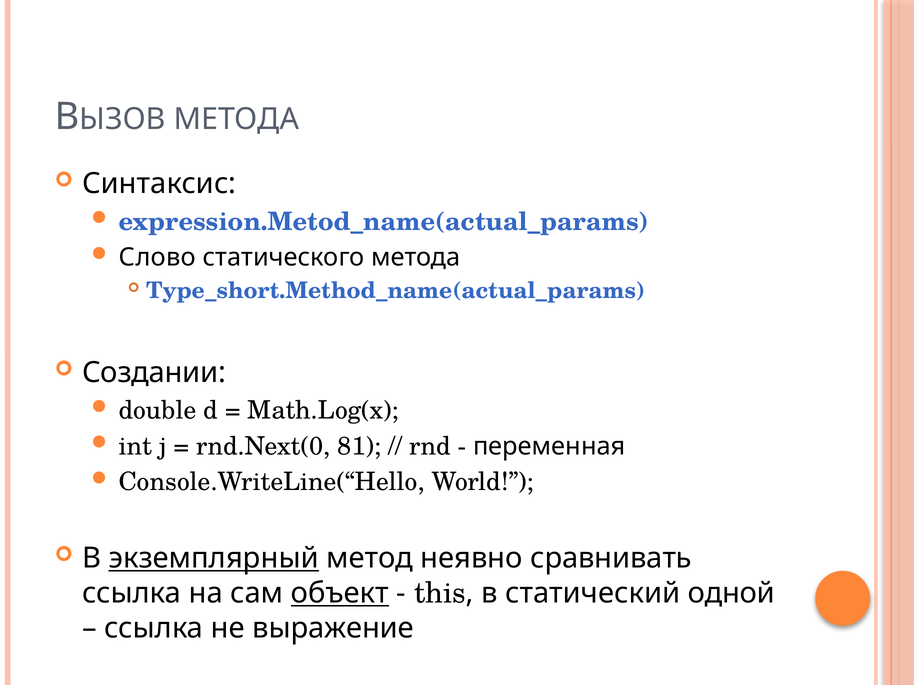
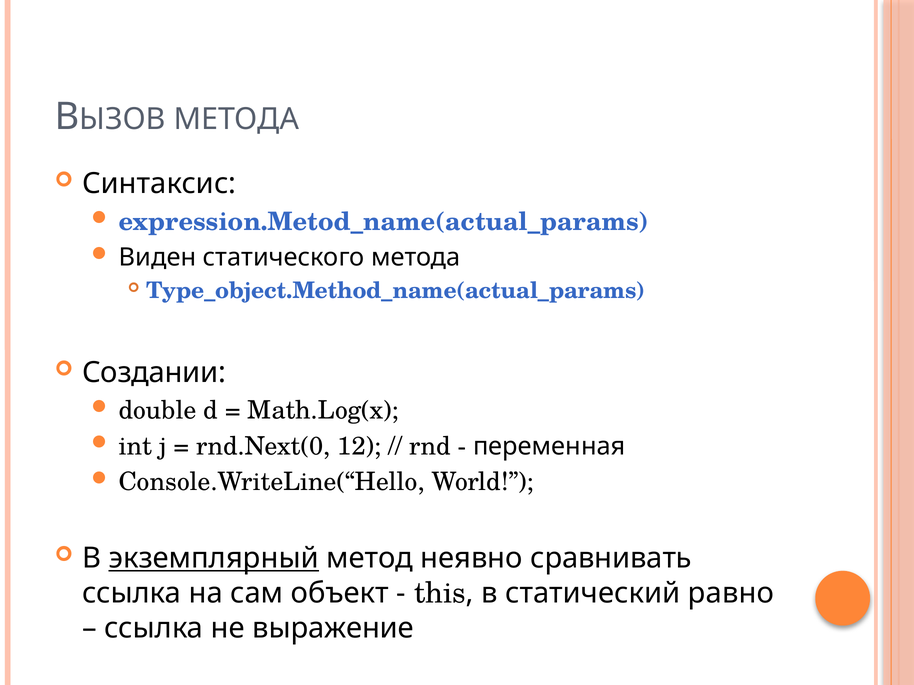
Слово: Слово -> Виден
Type_short.Method_name(actual_params: Type_short.Method_name(actual_params -> Type_object.Method_name(actual_params
81: 81 -> 12
объект underline: present -> none
одной: одной -> равно
